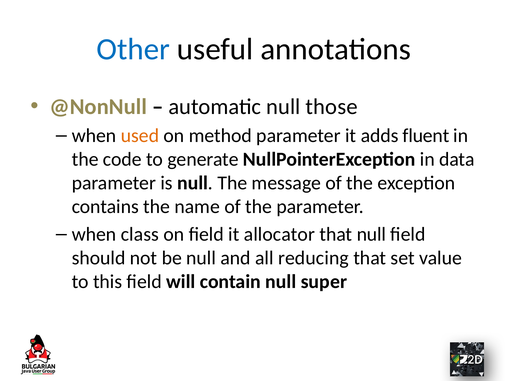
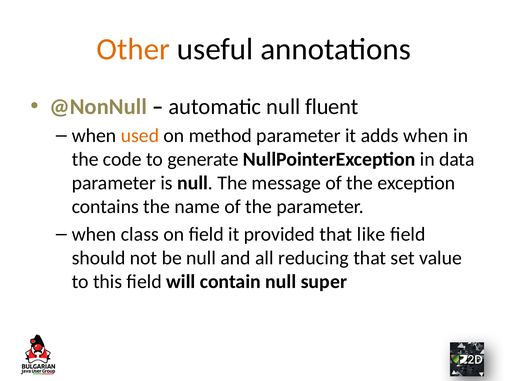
Other colour: blue -> orange
those: those -> fluent
adds fluent: fluent -> when
allocator: allocator -> provided
that null: null -> like
